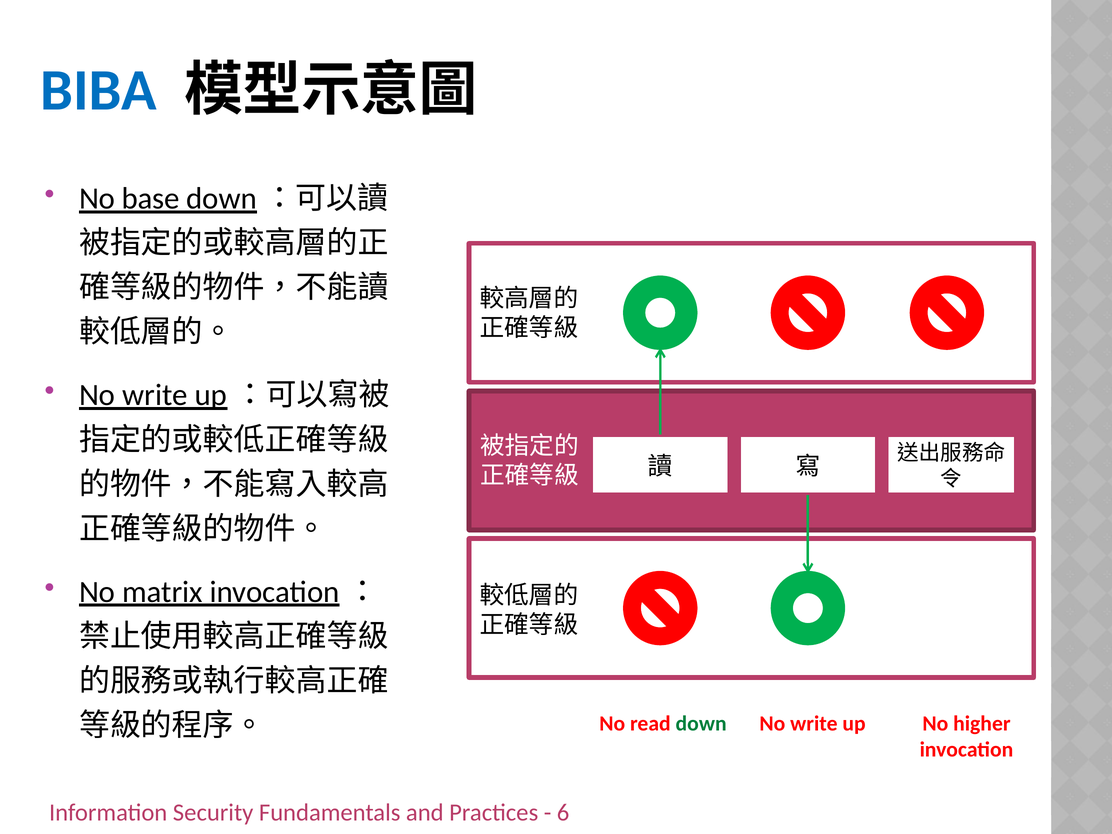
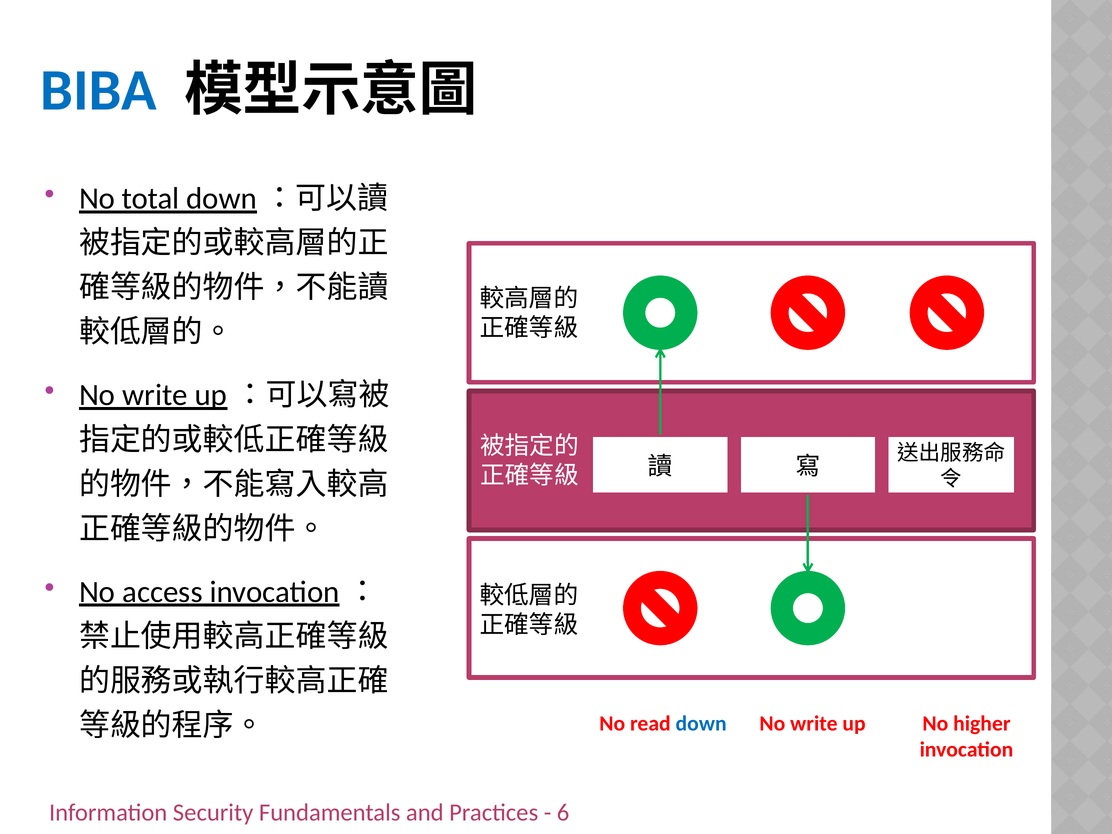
base: base -> total
matrix: matrix -> access
down colour: green -> blue
